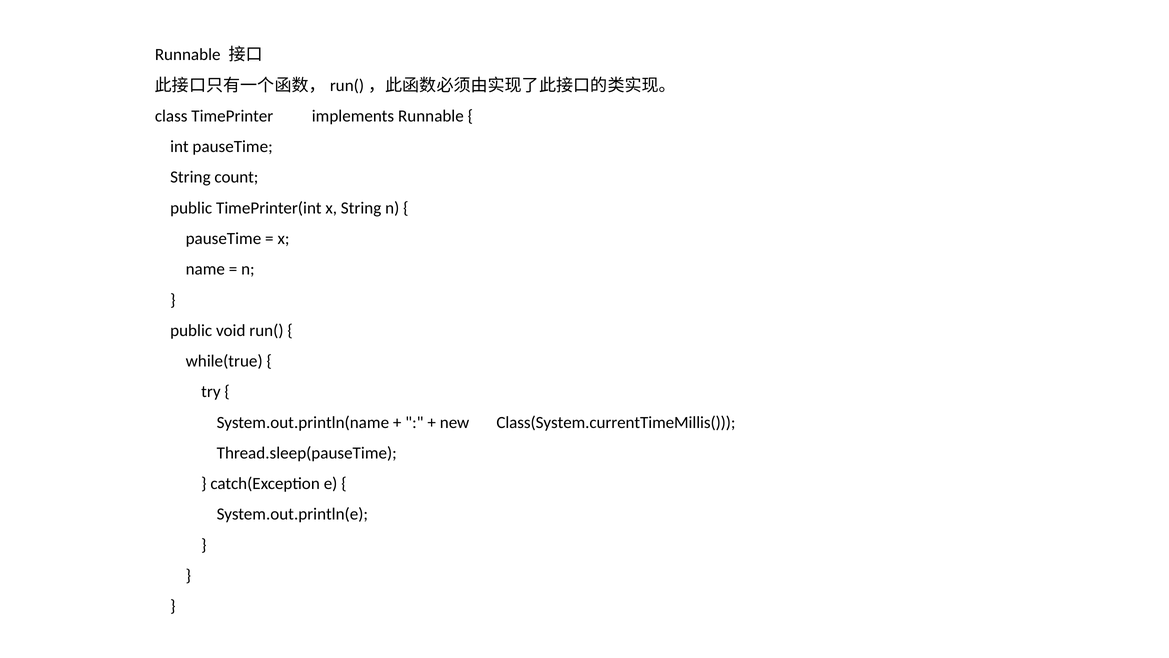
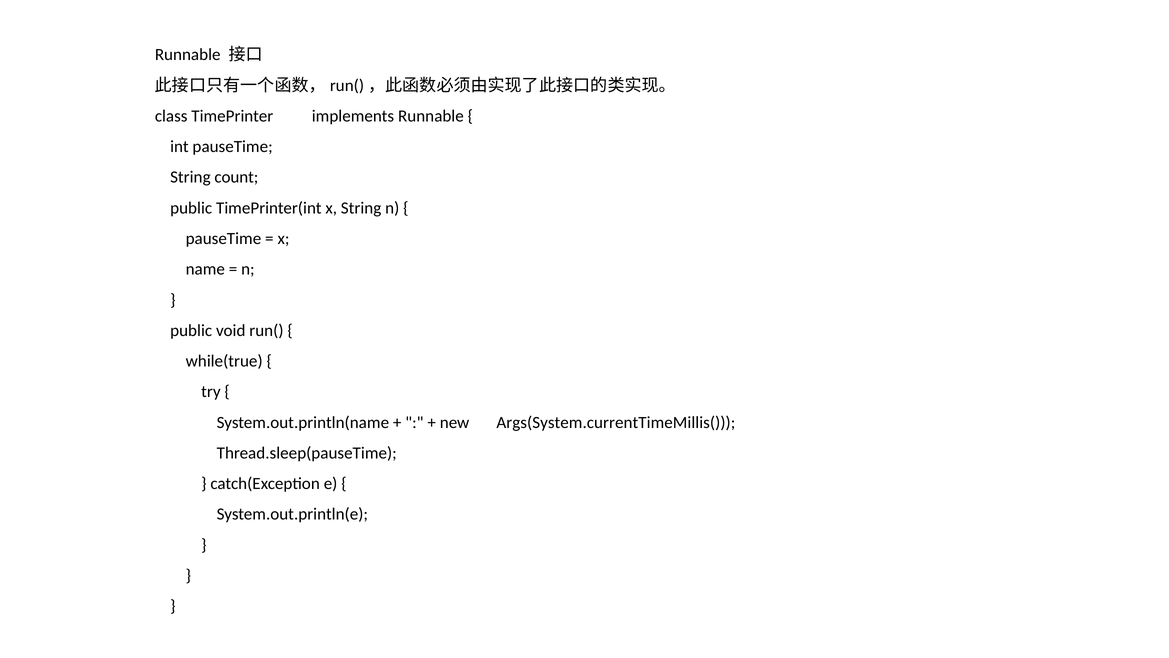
Class(System.currentTimeMillis(: Class(System.currentTimeMillis( -> Args(System.currentTimeMillis(
